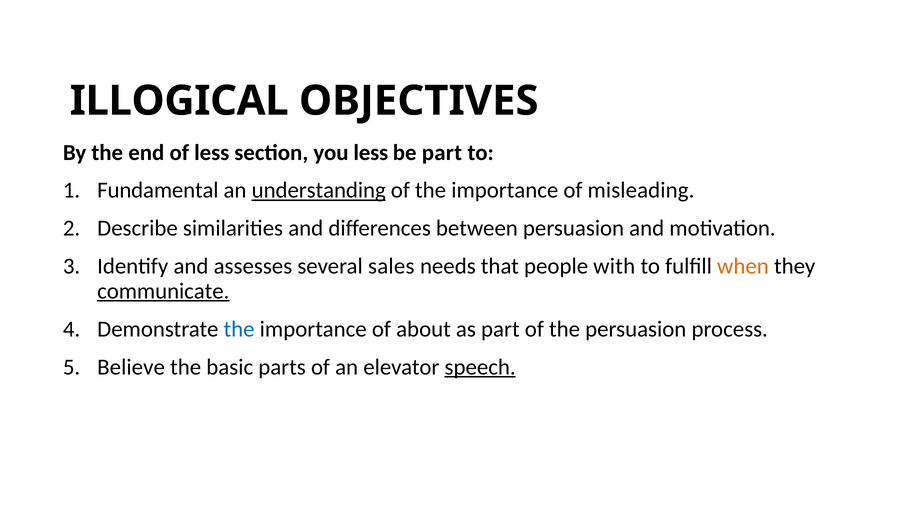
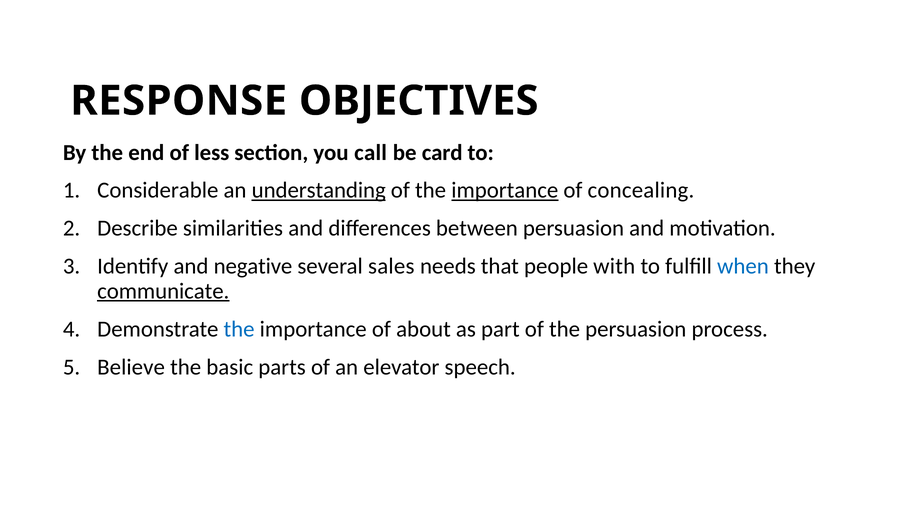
ILLOGICAL: ILLOGICAL -> RESPONSE
you less: less -> call
be part: part -> card
Fundamental: Fundamental -> Considerable
importance at (505, 191) underline: none -> present
misleading: misleading -> concealing
assesses: assesses -> negative
when colour: orange -> blue
speech underline: present -> none
